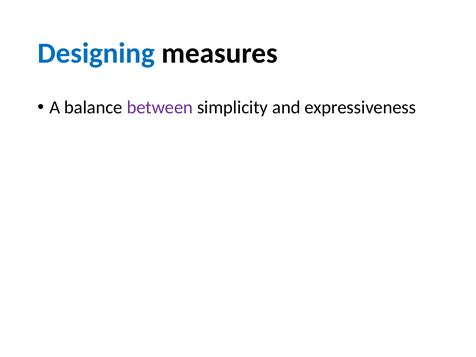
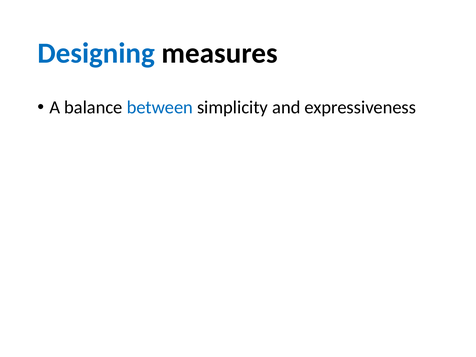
between colour: purple -> blue
